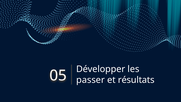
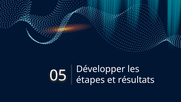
passer: passer -> étapes
